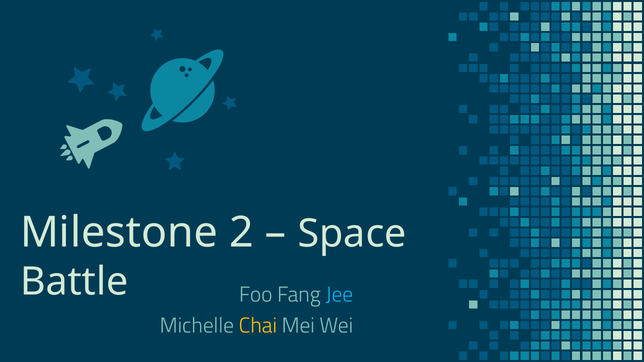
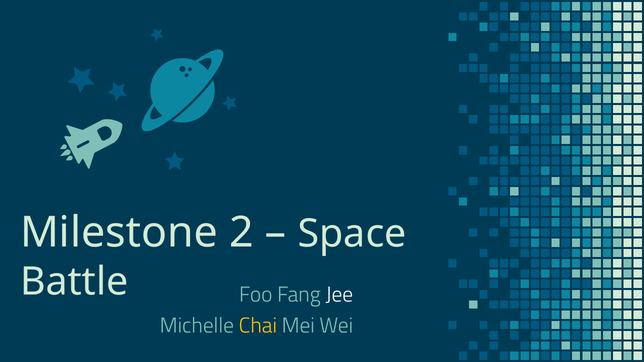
Jee colour: light blue -> white
